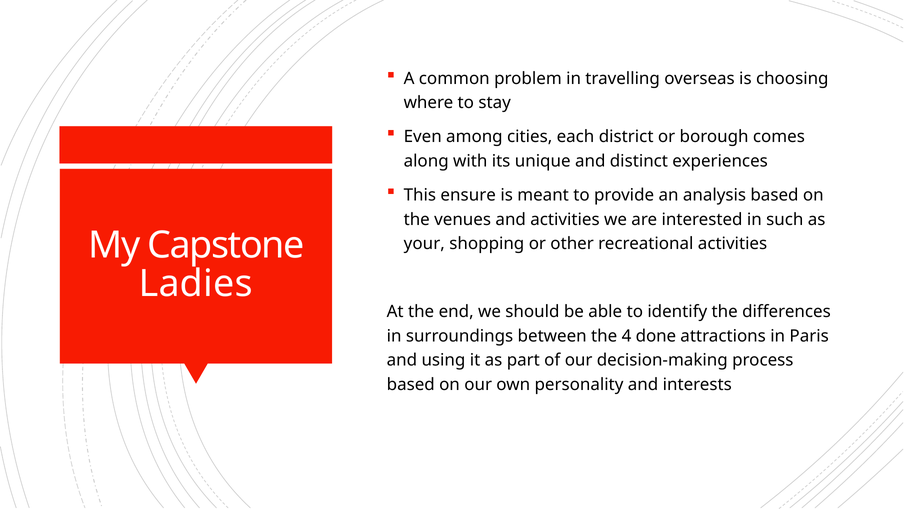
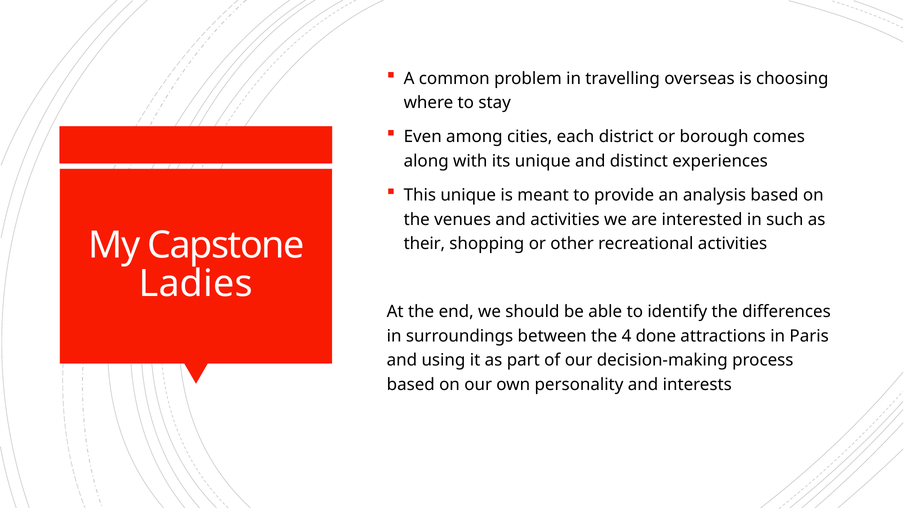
This ensure: ensure -> unique
your: your -> their
